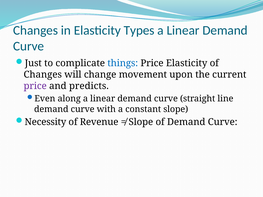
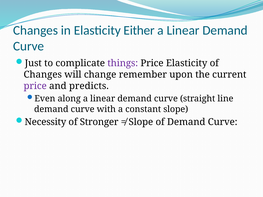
Types: Types -> Either
things colour: blue -> purple
movement: movement -> remember
Revenue: Revenue -> Stronger
